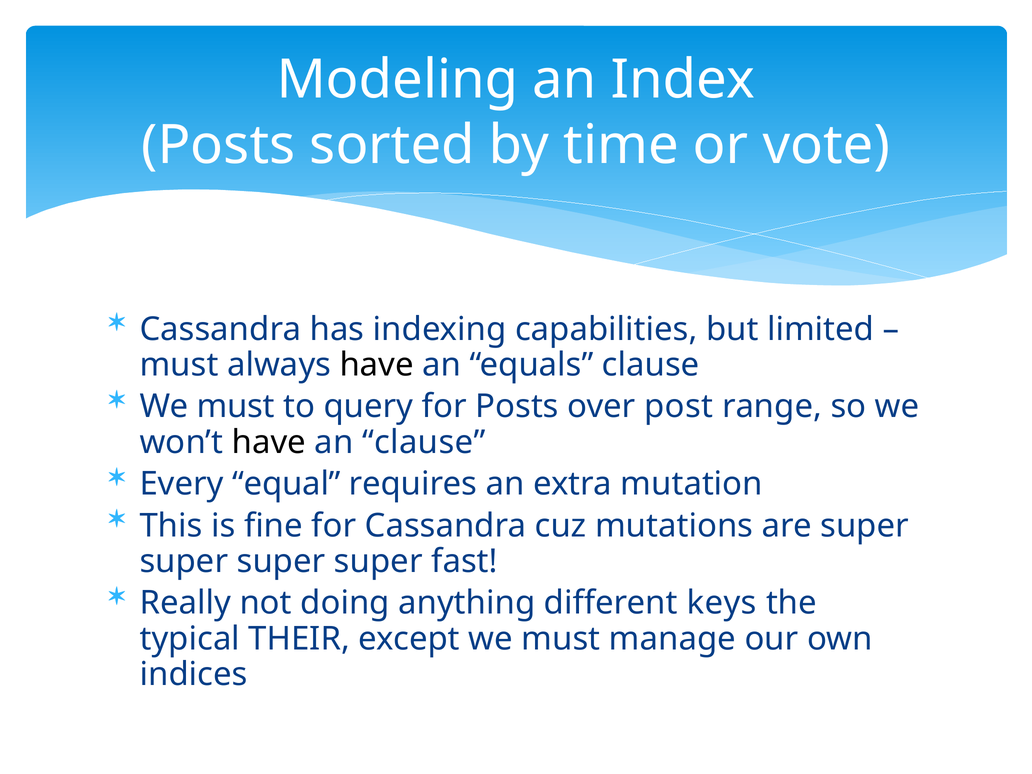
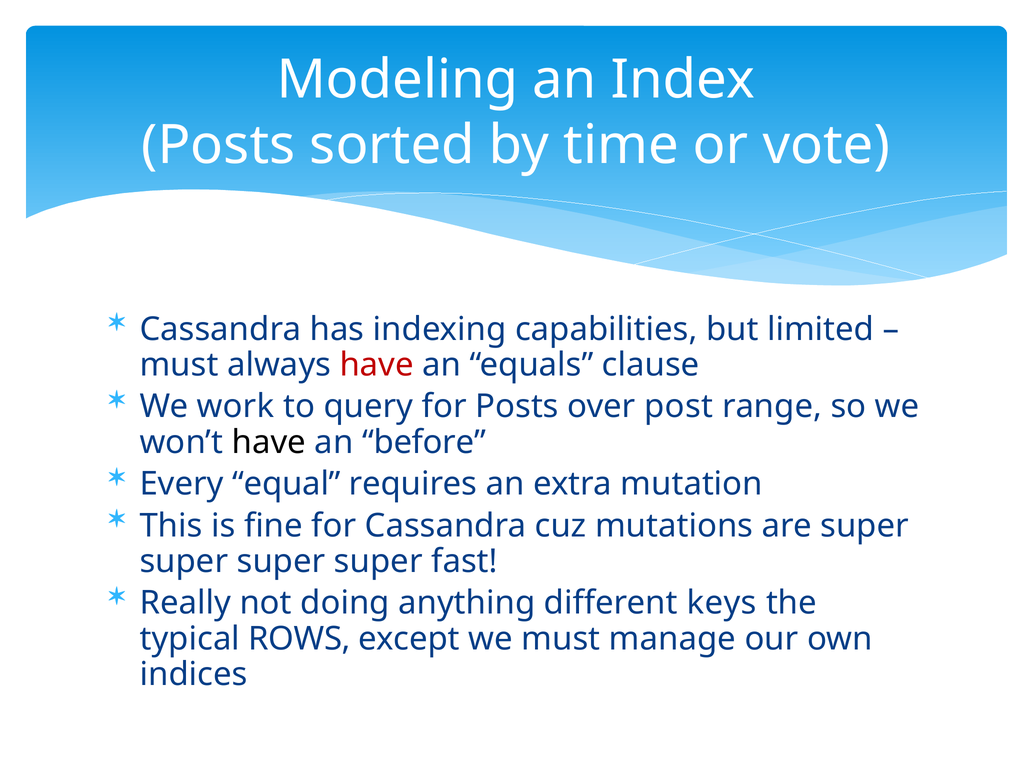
have at (377, 365) colour: black -> red
must at (236, 407): must -> work
an clause: clause -> before
THEIR: THEIR -> ROWS
